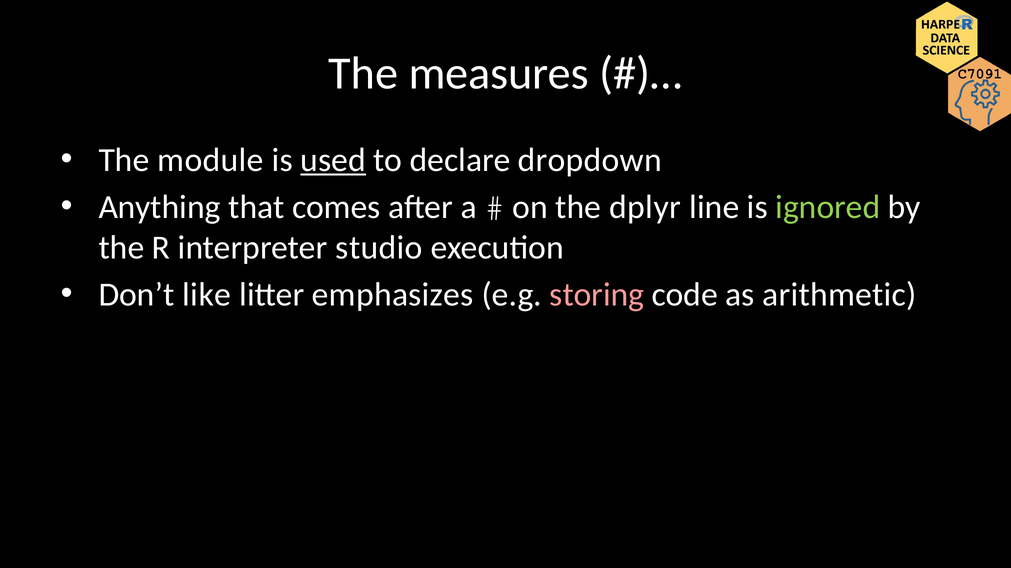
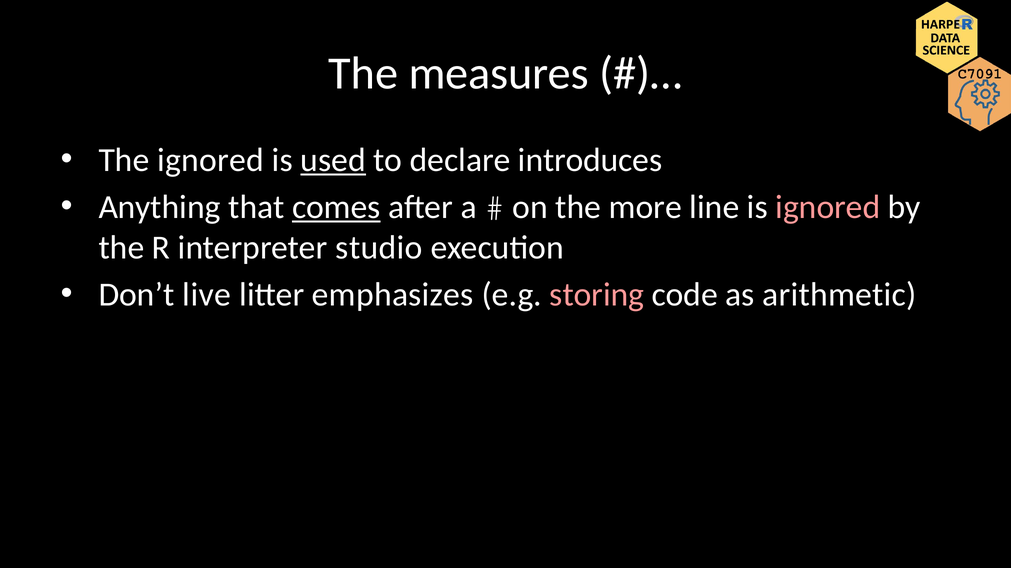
The module: module -> ignored
dropdown: dropdown -> introduces
comes underline: none -> present
dplyr: dplyr -> more
ignored at (828, 208) colour: light green -> pink
like: like -> live
